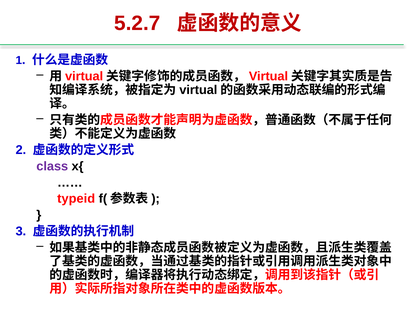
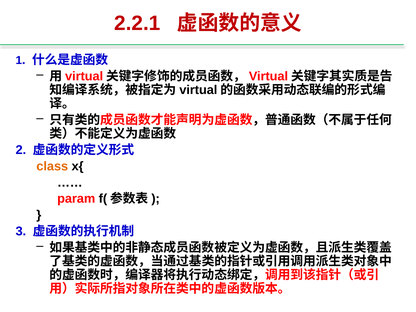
5.2.7: 5.2.7 -> 2.2.1
class colour: purple -> orange
typeid: typeid -> param
